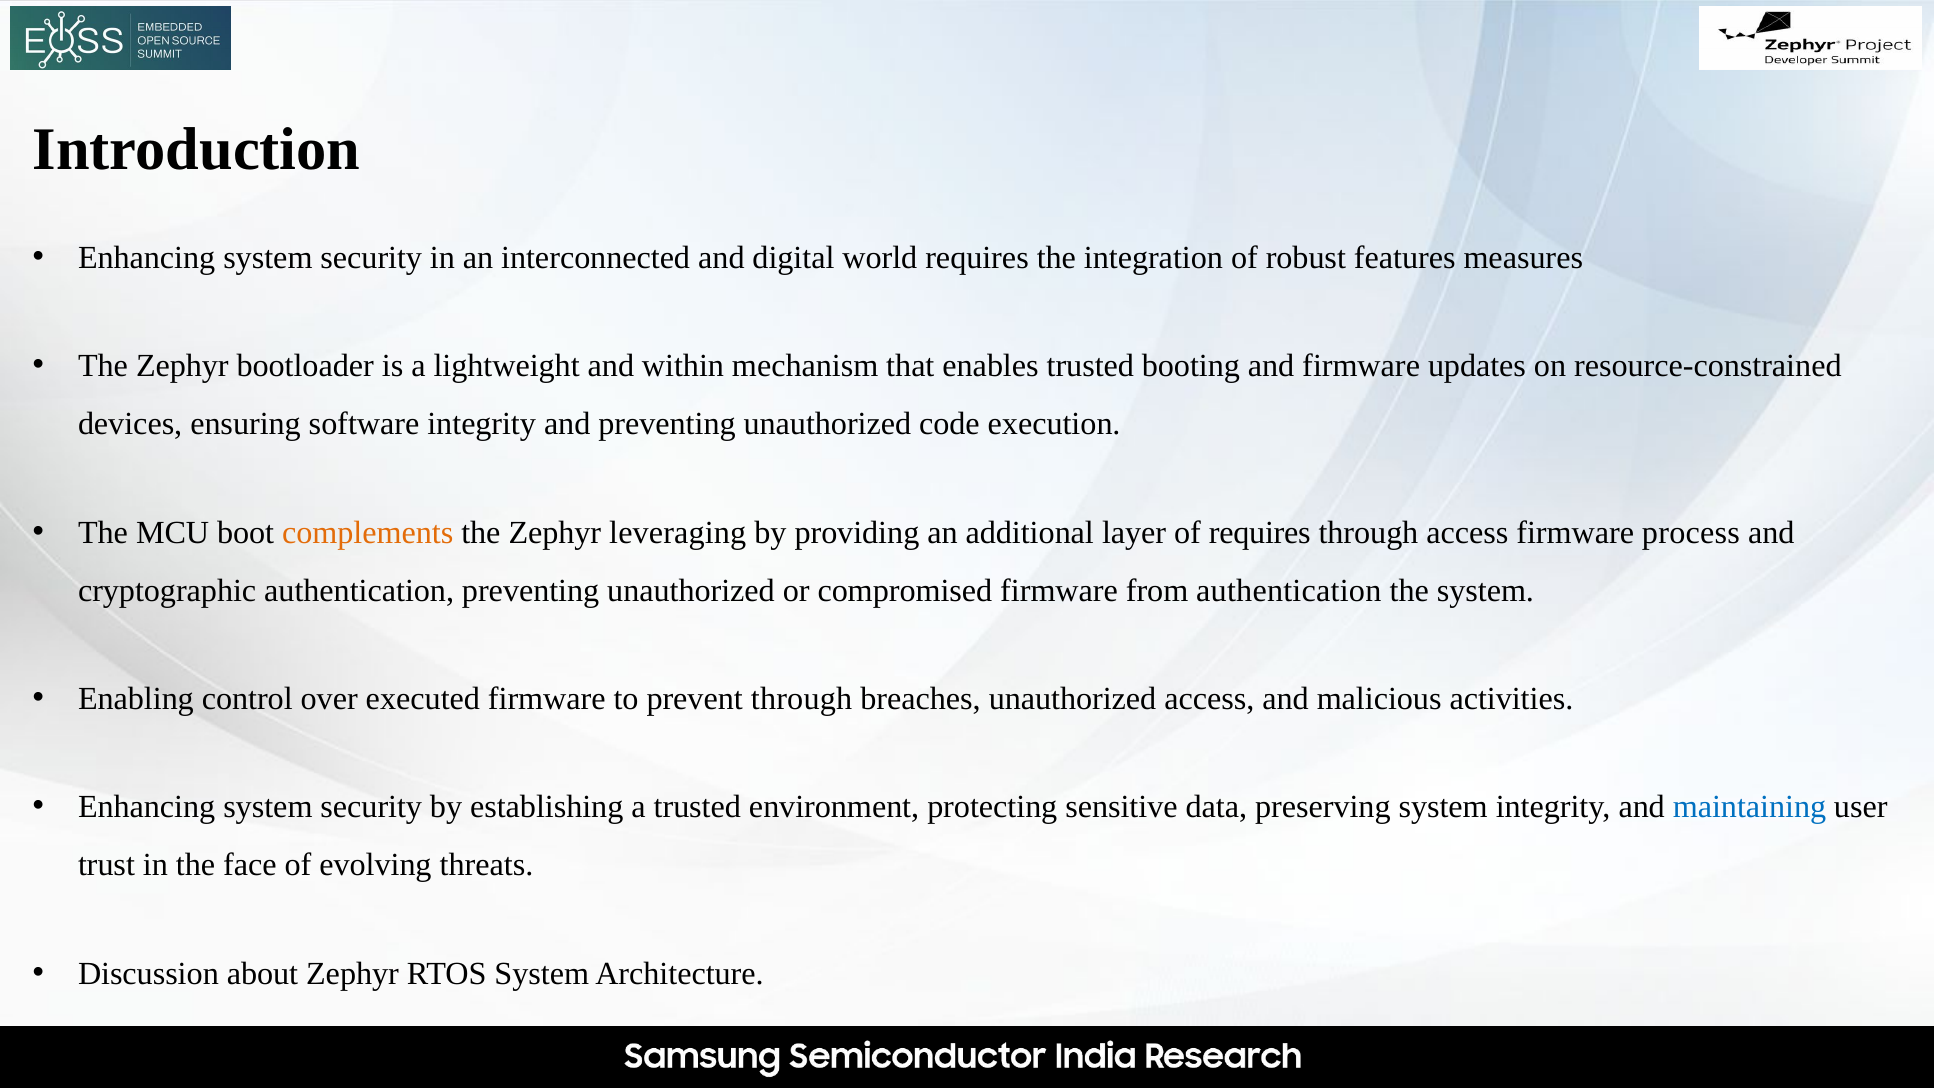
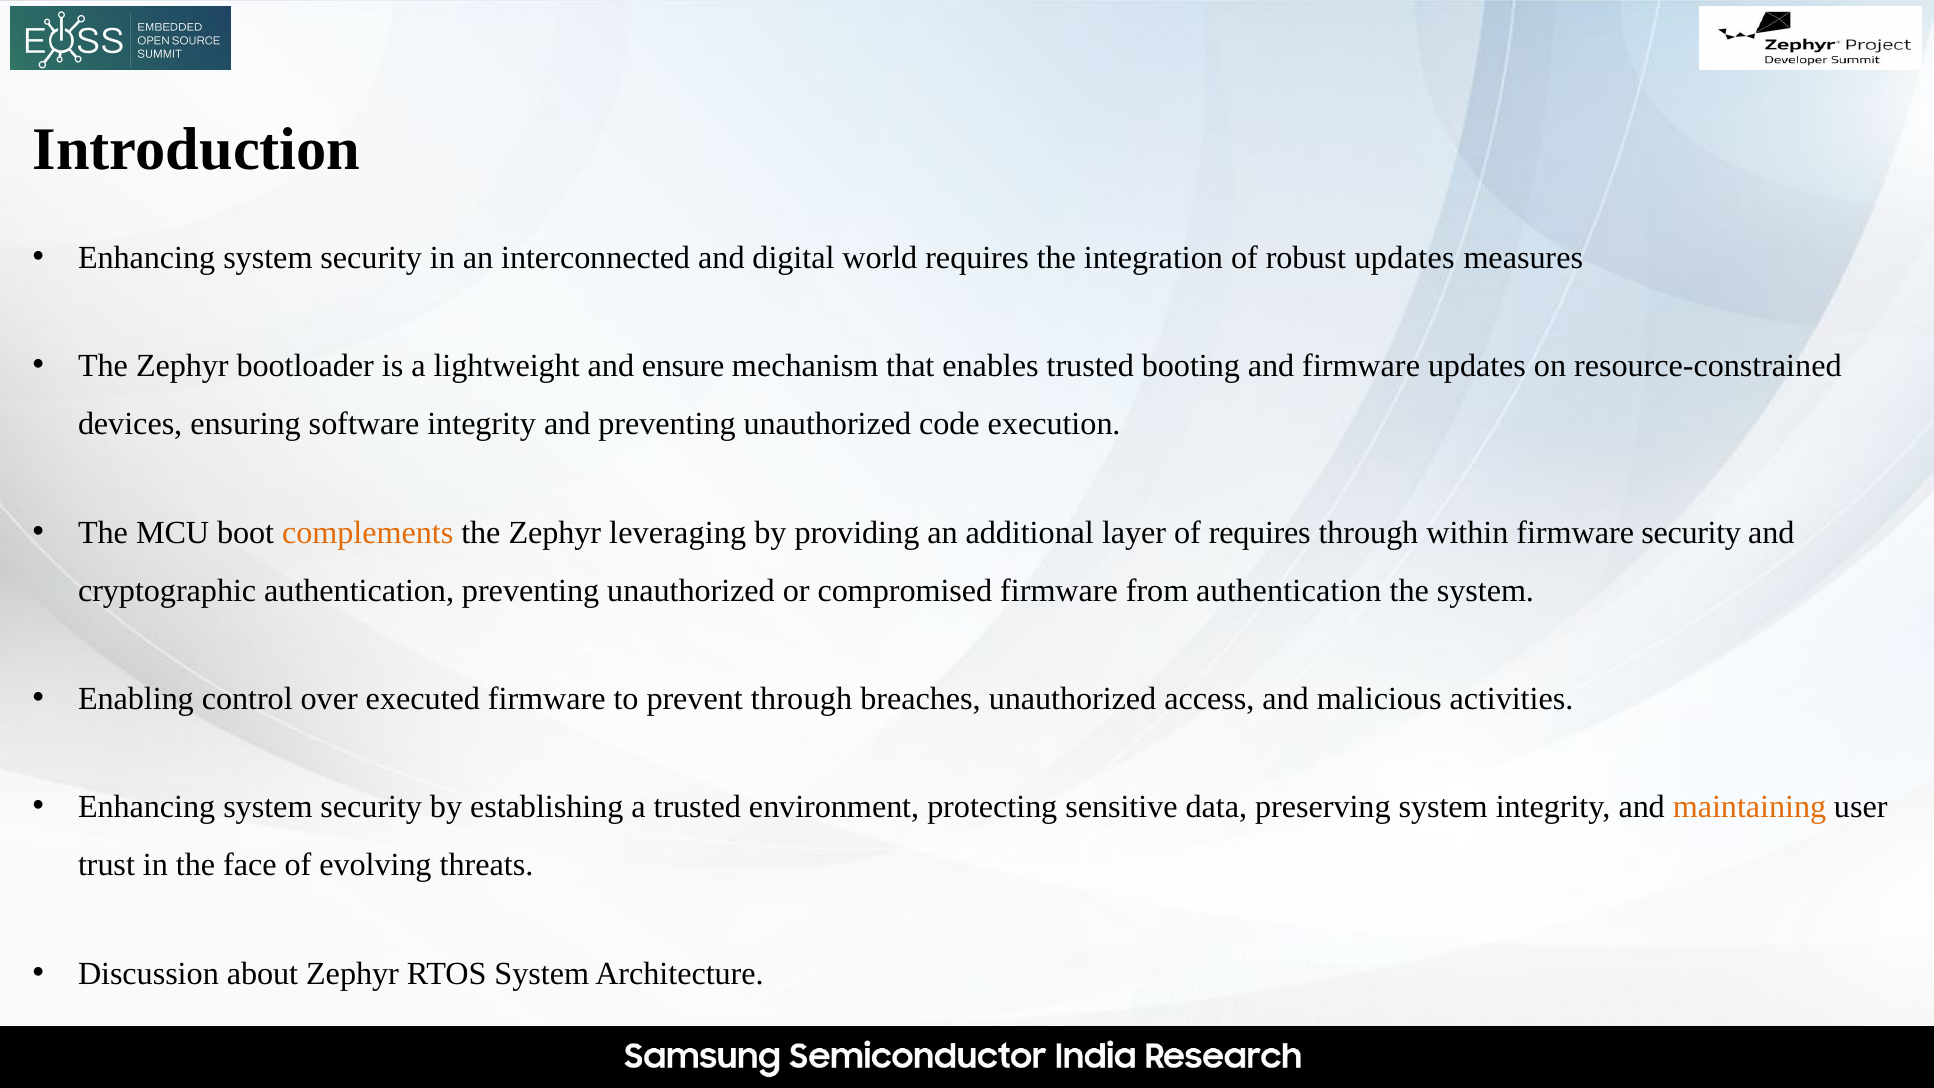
robust features: features -> updates
within: within -> ensure
through access: access -> within
firmware process: process -> security
maintaining colour: blue -> orange
